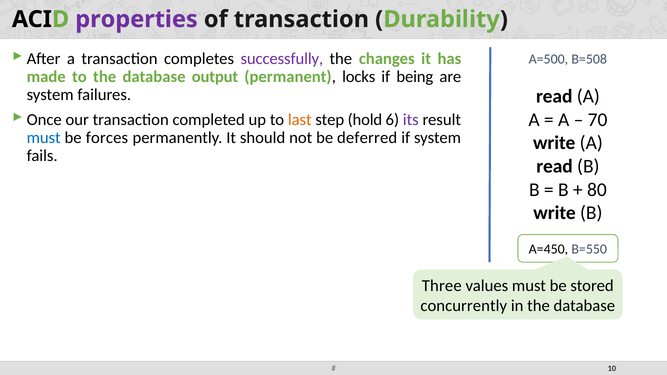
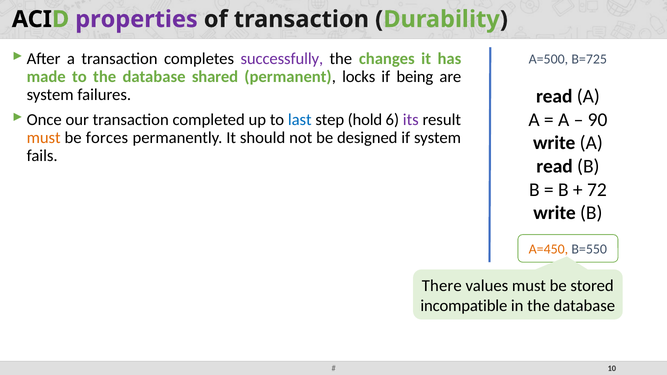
B=508: B=508 -> B=725
output: output -> shared
last colour: orange -> blue
70: 70 -> 90
must at (44, 138) colour: blue -> orange
deferred: deferred -> designed
80: 80 -> 72
A=450 colour: black -> orange
Three: Three -> There
concurrently: concurrently -> incompatible
